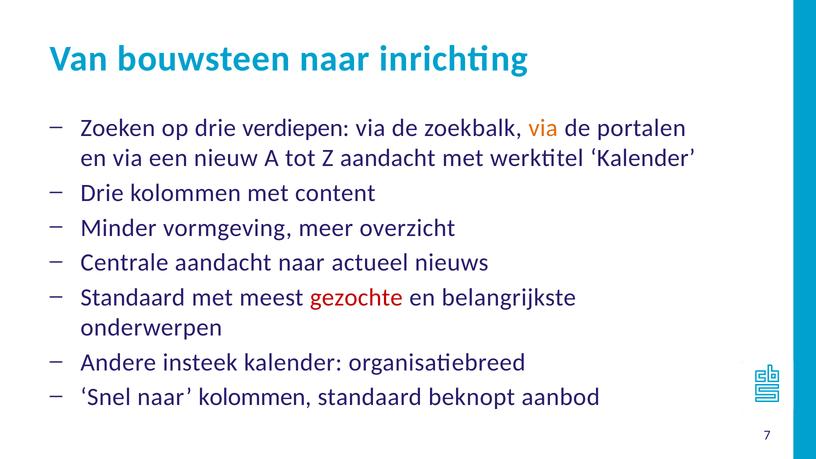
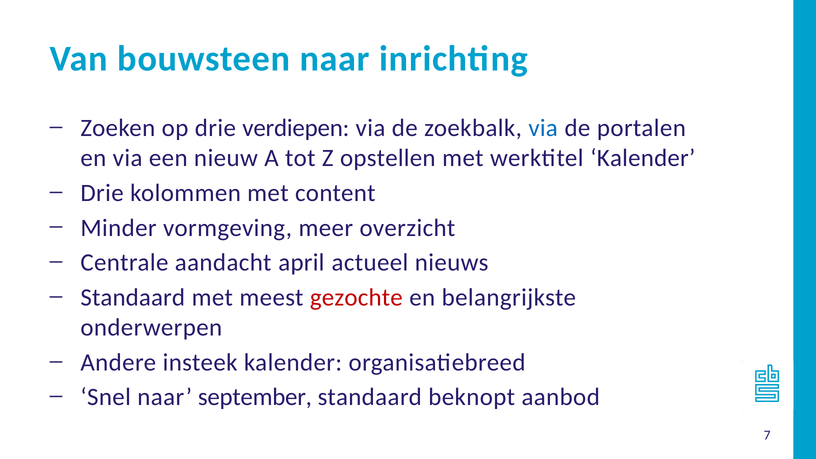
via at (543, 128) colour: orange -> blue
Z aandacht: aandacht -> opstellen
aandacht naar: naar -> april
naar kolommen: kolommen -> september
